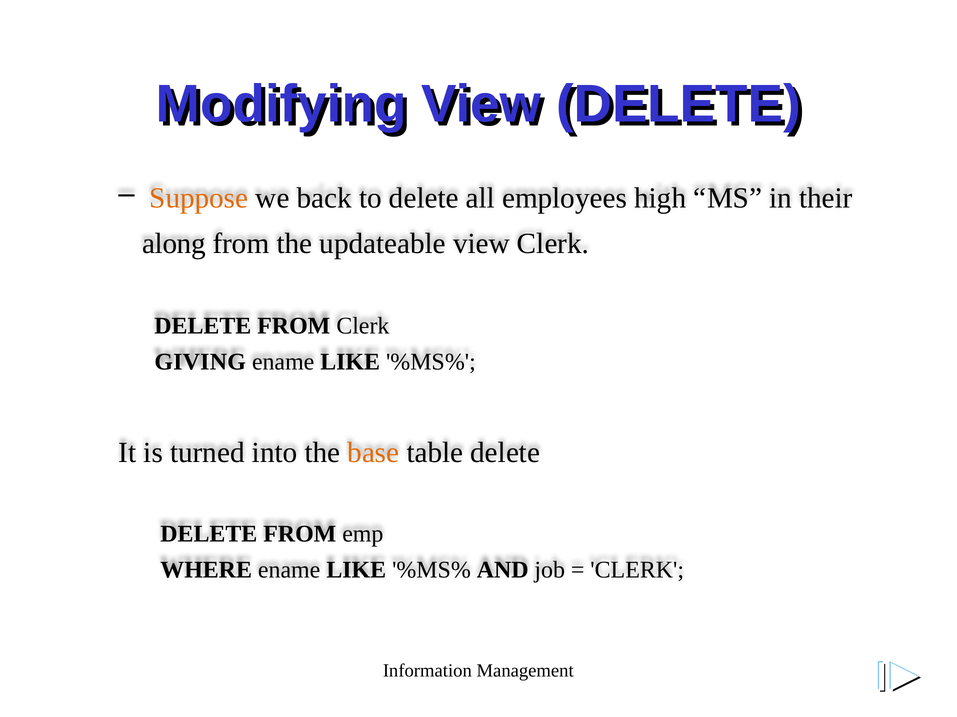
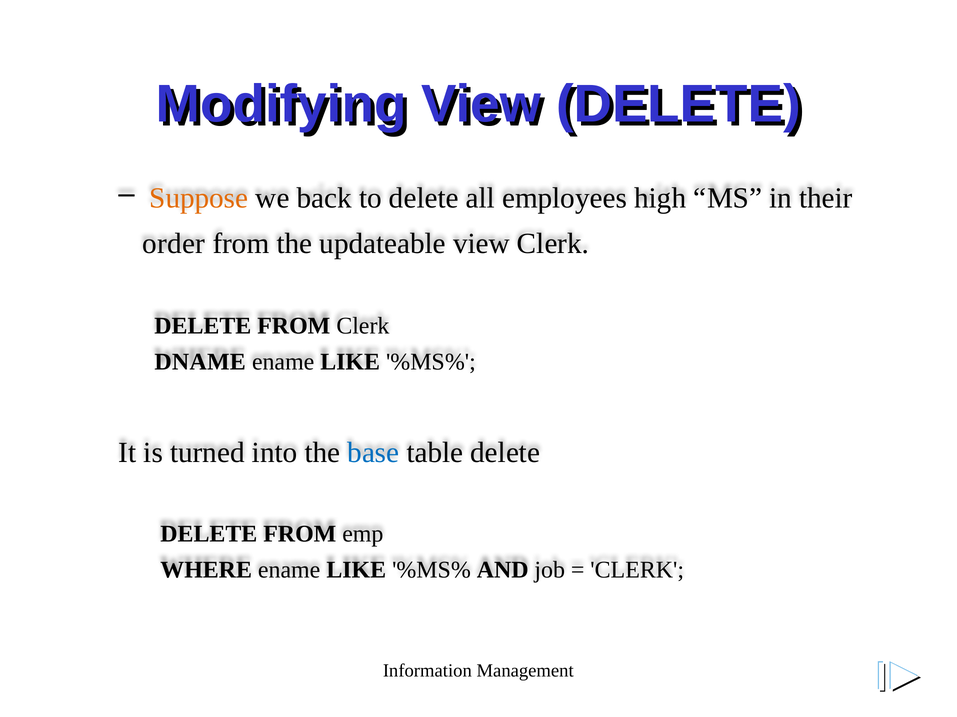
along: along -> order
GIVING: GIVING -> DNAME
base colour: orange -> blue
